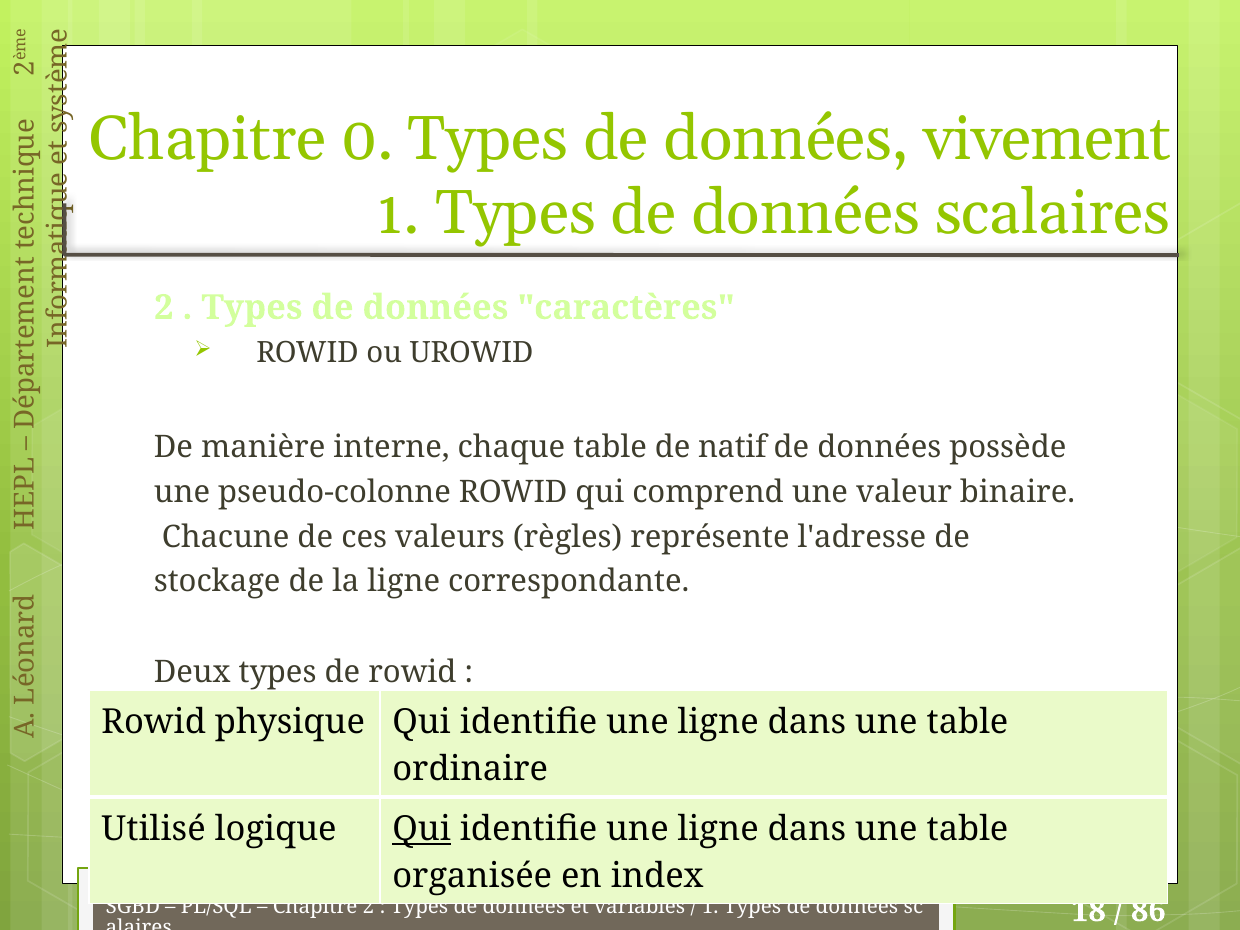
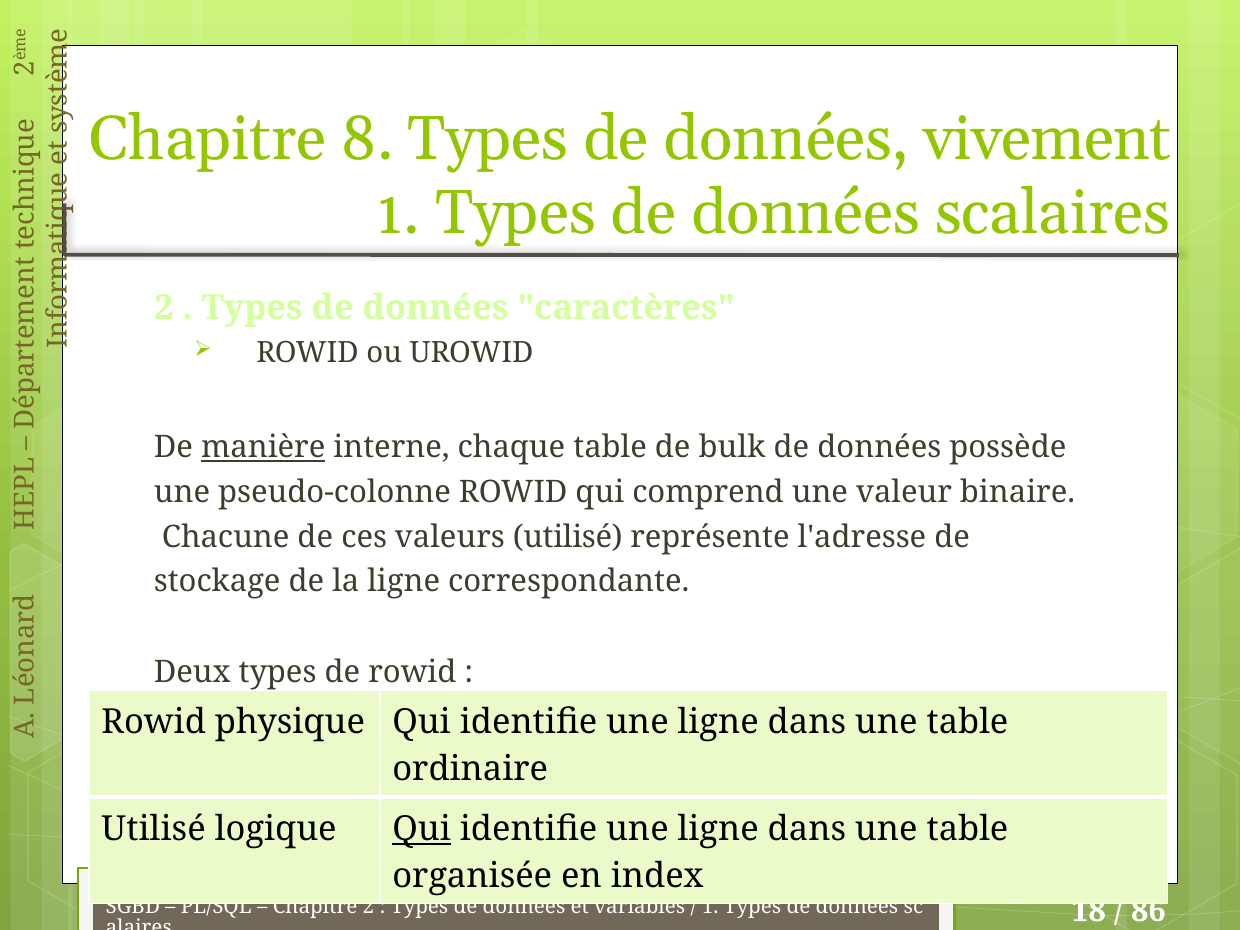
0: 0 -> 8
manière underline: none -> present
natif: natif -> bulk
valeurs règles: règles -> utilisé
